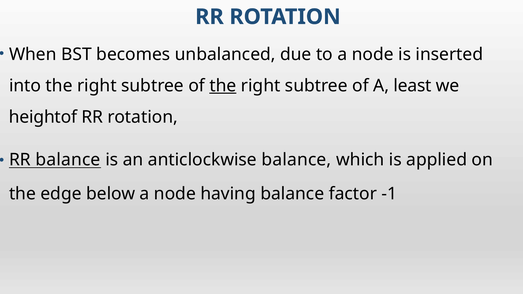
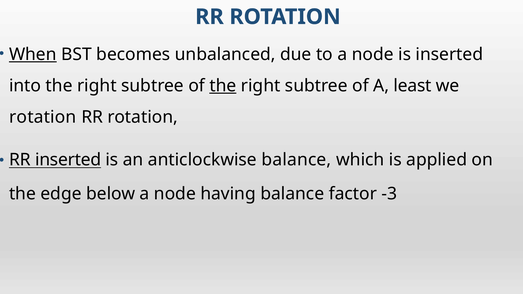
When underline: none -> present
heightof at (43, 117): heightof -> rotation
RR balance: balance -> inserted
-1: -1 -> -3
